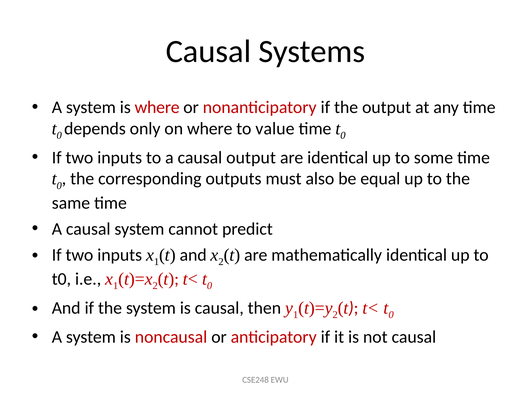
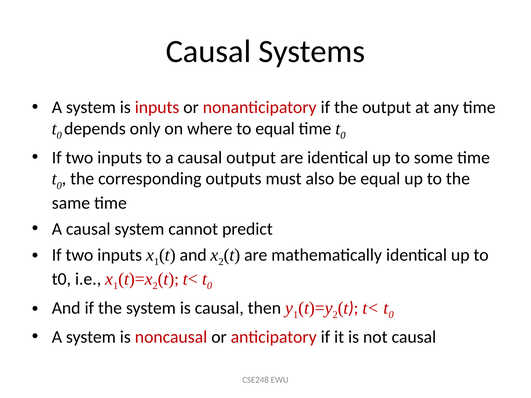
is where: where -> inputs
to value: value -> equal
